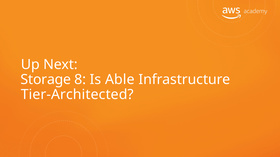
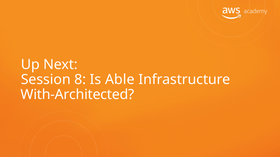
Storage: Storage -> Session
Tier-Architected: Tier-Architected -> With-Architected
